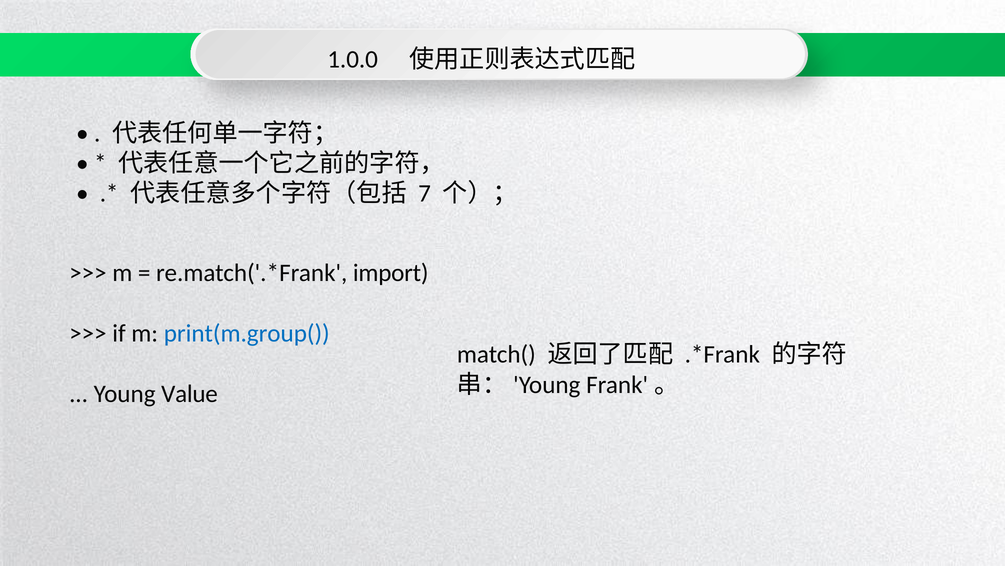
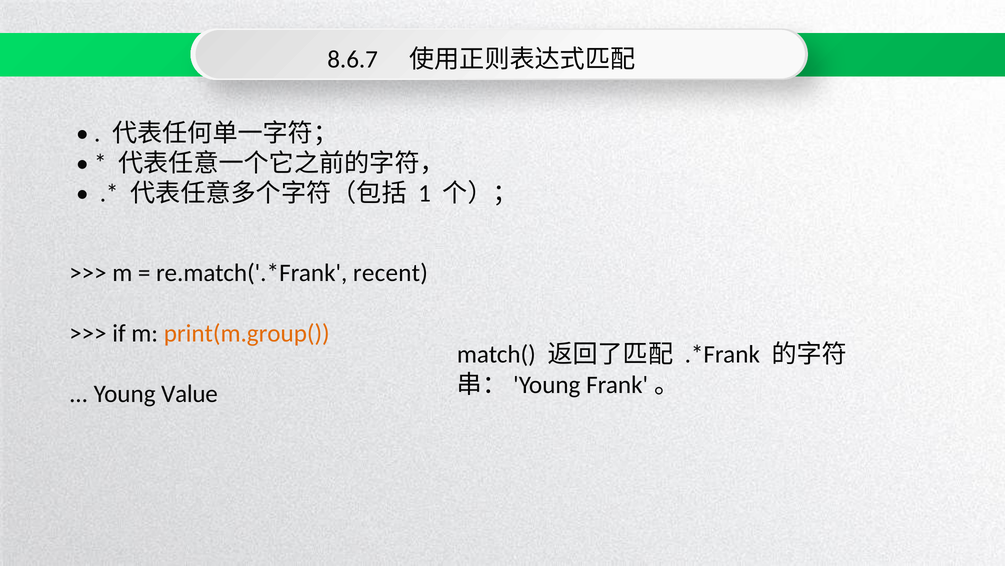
1.0.0: 1.0.0 -> 8.6.7
7: 7 -> 1
import: import -> recent
print(m.group( colour: blue -> orange
